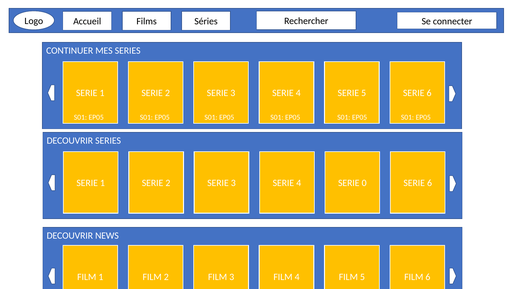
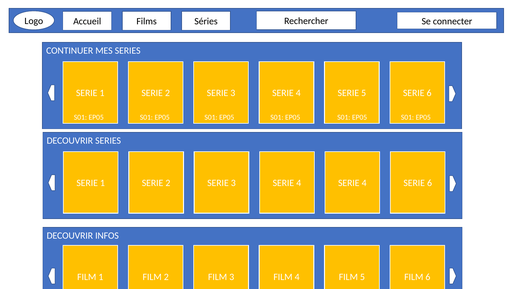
4 SERIE 0: 0 -> 4
NEWS: NEWS -> INFOS
